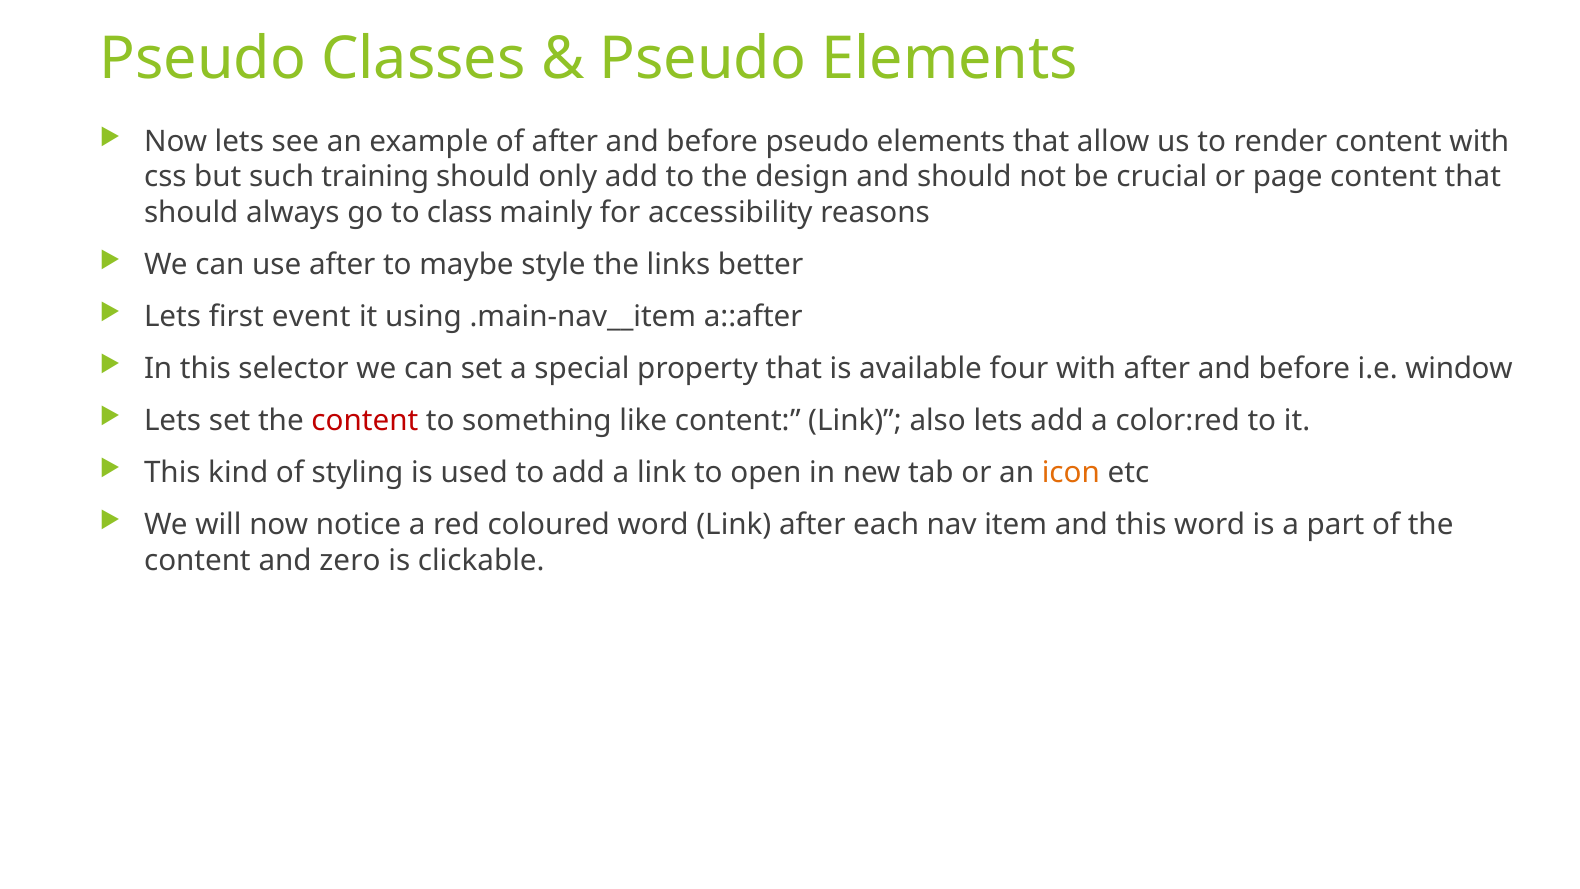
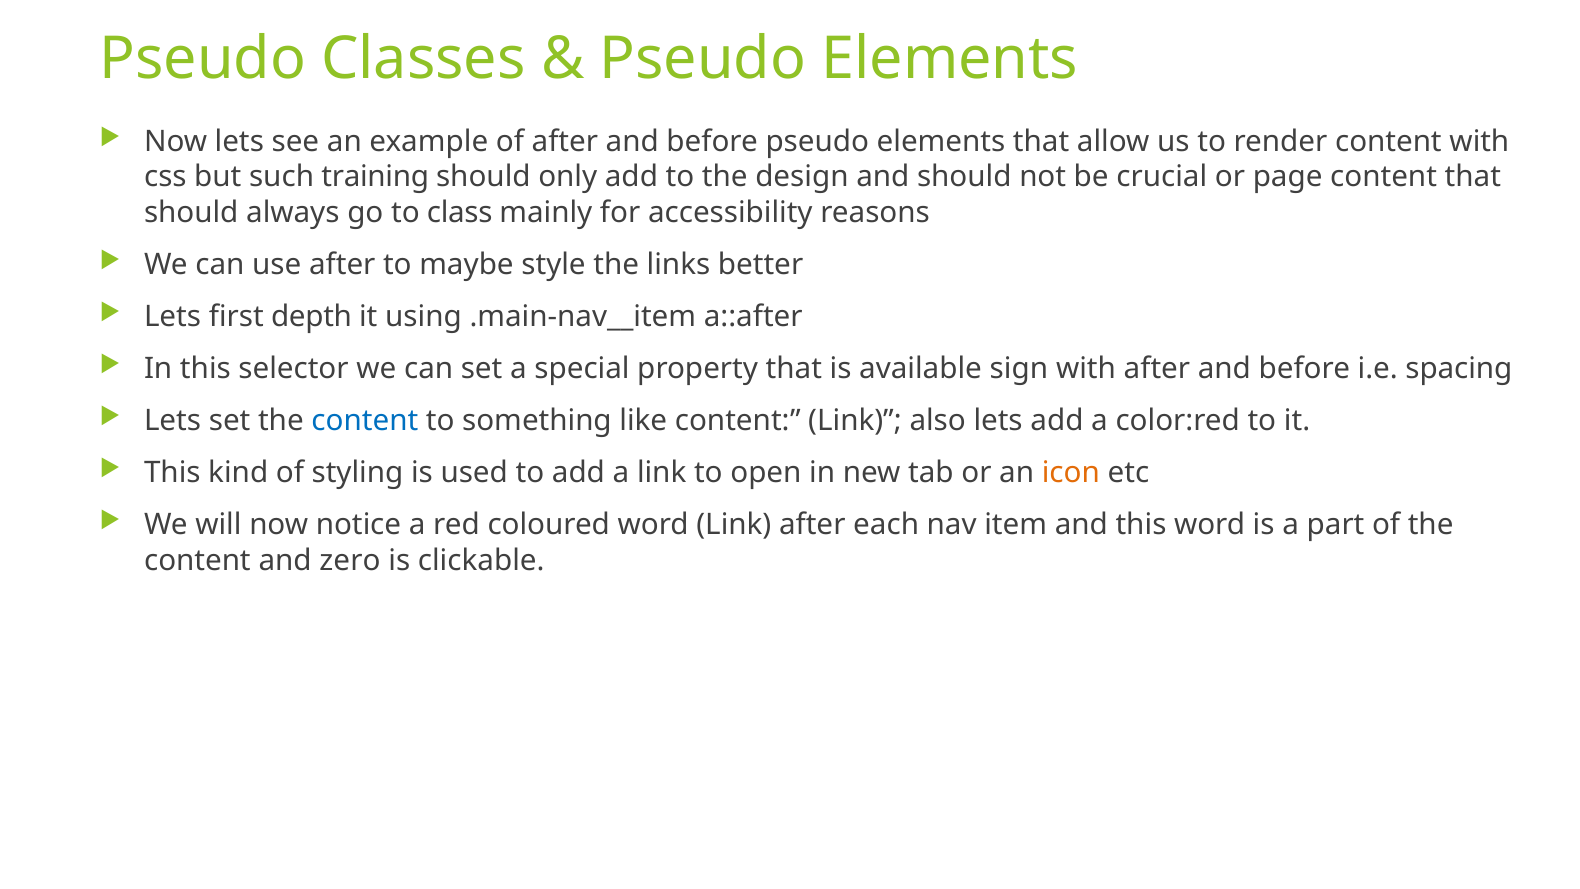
event: event -> depth
four: four -> sign
window: window -> spacing
content at (365, 421) colour: red -> blue
